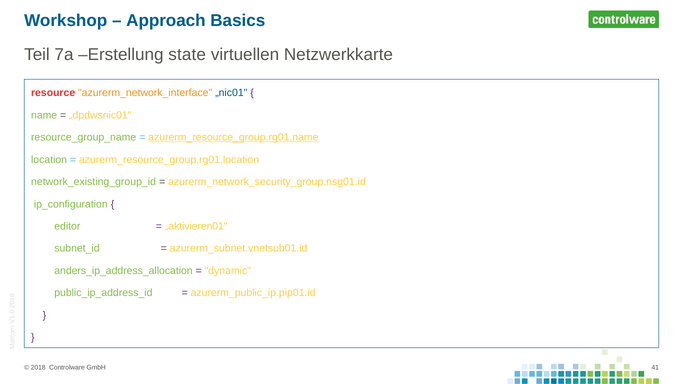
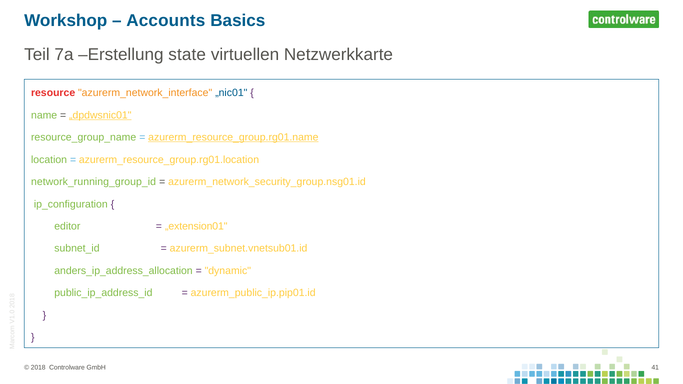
Approach: Approach -> Accounts
„dpdwsnic01 underline: none -> present
network_existing_group_id: network_existing_group_id -> network_running_group_id
„aktivieren01: „aktivieren01 -> „extension01
